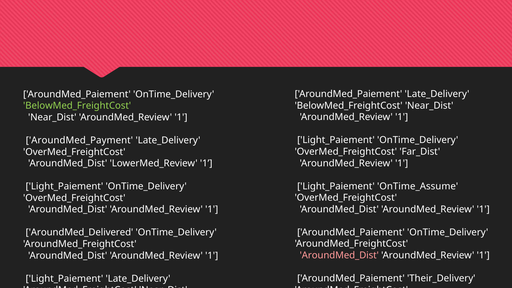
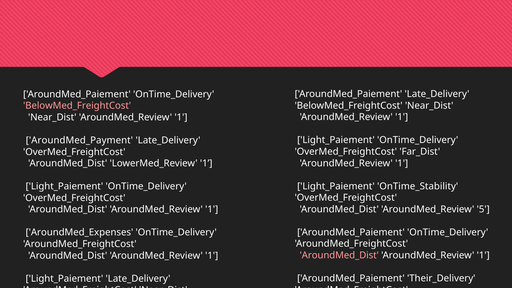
BelowMed_FreightCost at (77, 106) colour: light green -> pink
OnTime_Assume: OnTime_Assume -> OnTime_Stability
1 at (483, 209): 1 -> 5
AroundMed_Delivered: AroundMed_Delivered -> AroundMed_Expenses
